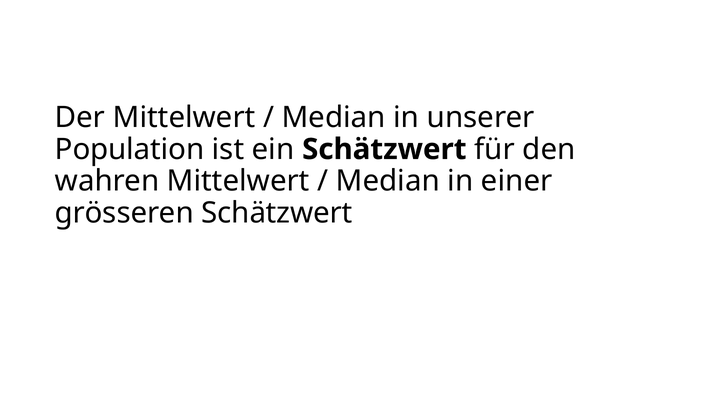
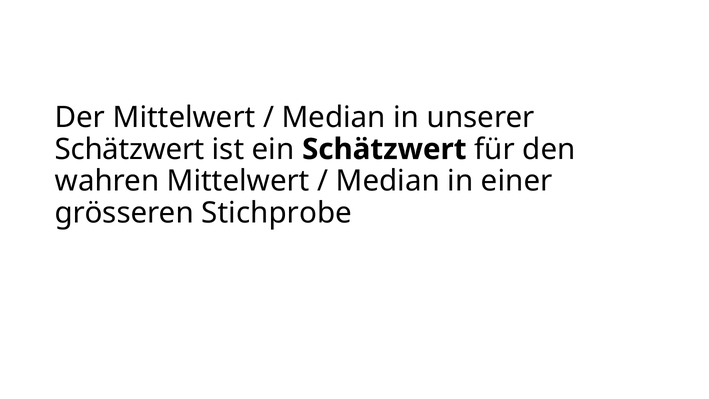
Population at (130, 149): Population -> Schätzwert
grösseren Schätzwert: Schätzwert -> Stichprobe
